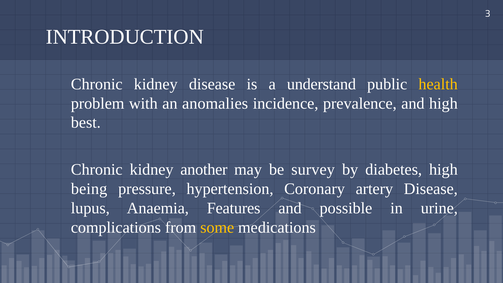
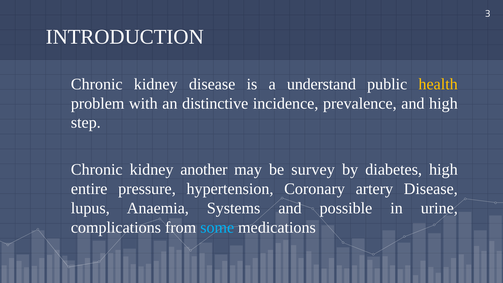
anomalies: anomalies -> distinctive
best: best -> step
being: being -> entire
Features: Features -> Systems
some colour: yellow -> light blue
